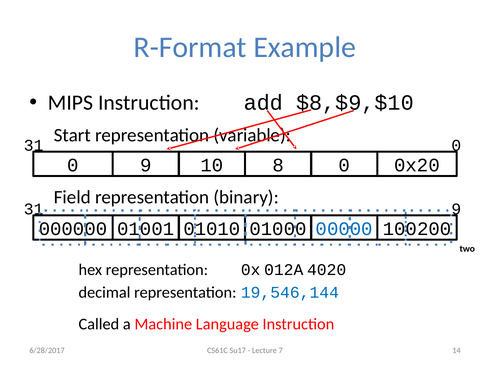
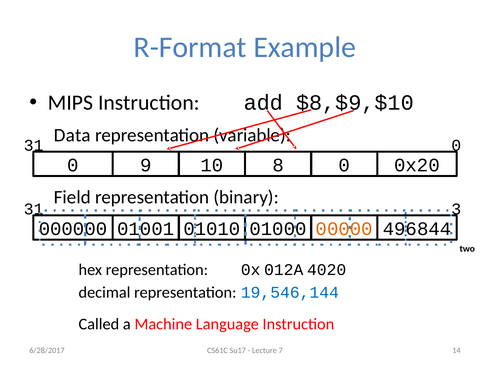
Start: Start -> Data
9 at (456, 209): 9 -> 3
00000 colour: blue -> orange
100200: 100200 -> 496844
